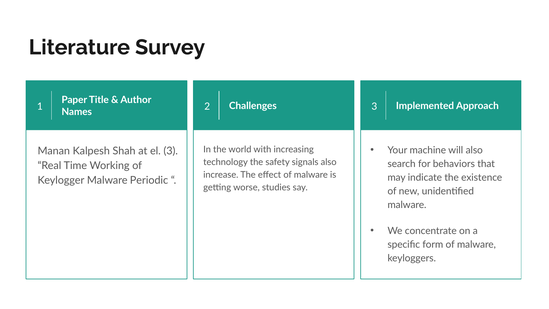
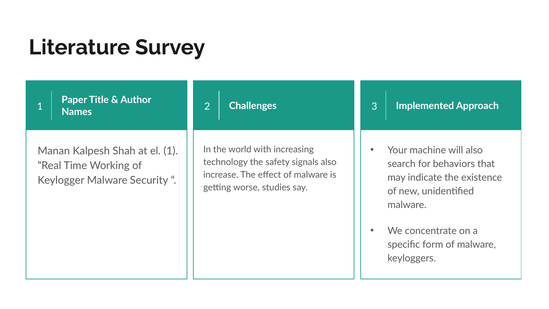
el 3: 3 -> 1
Periodic: Periodic -> Security
